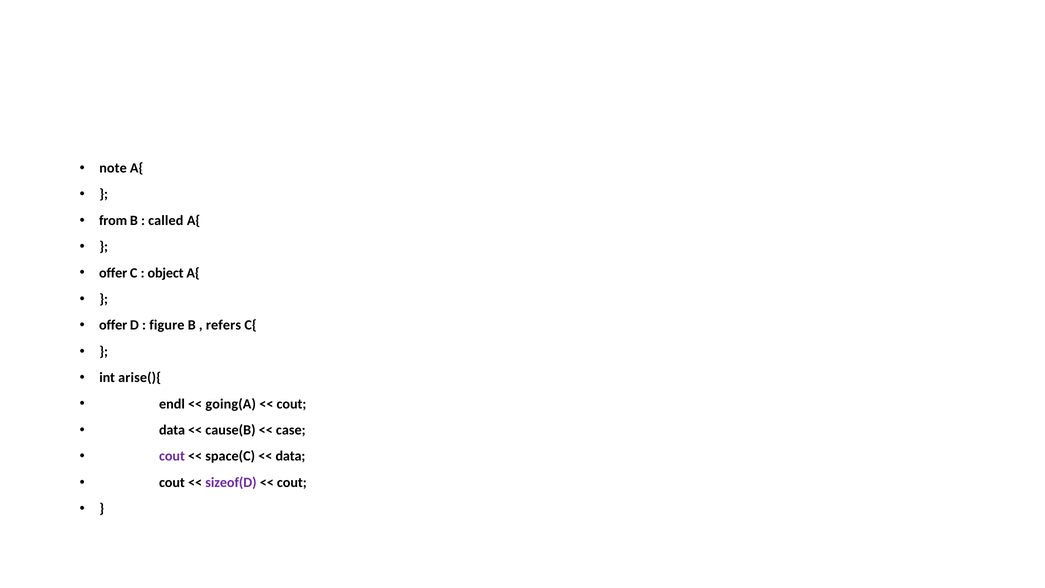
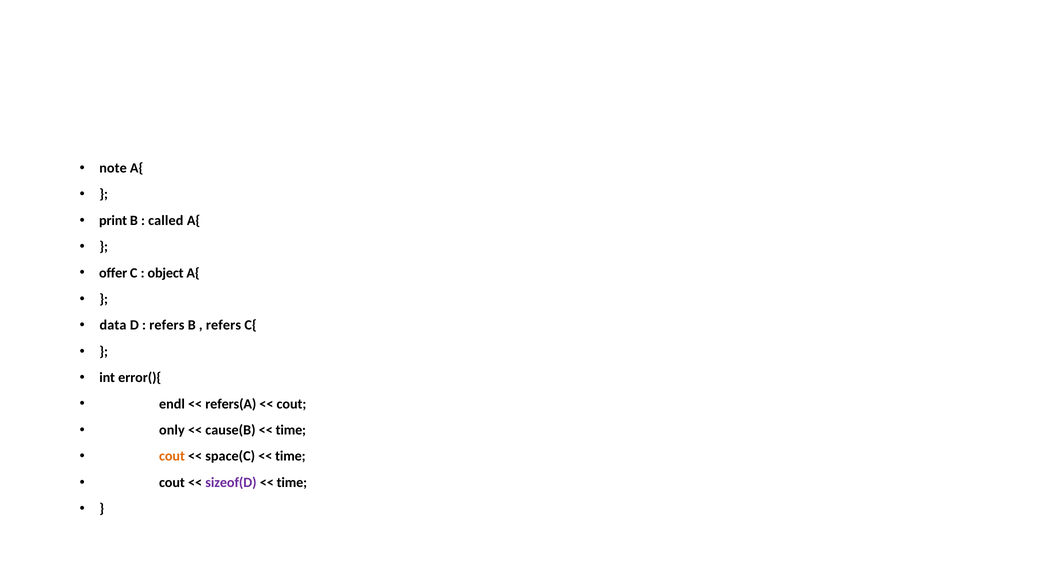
from: from -> print
offer at (113, 325): offer -> data
figure at (167, 325): figure -> refers
arise(){: arise(){ -> error(){
going(A: going(A -> refers(A
data at (172, 430): data -> only
case at (291, 430): case -> time
cout at (172, 456) colour: purple -> orange
data at (290, 456): data -> time
cout at (292, 482): cout -> time
